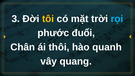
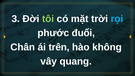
tôi colour: yellow -> light green
thôi: thôi -> trên
quanh: quanh -> không
